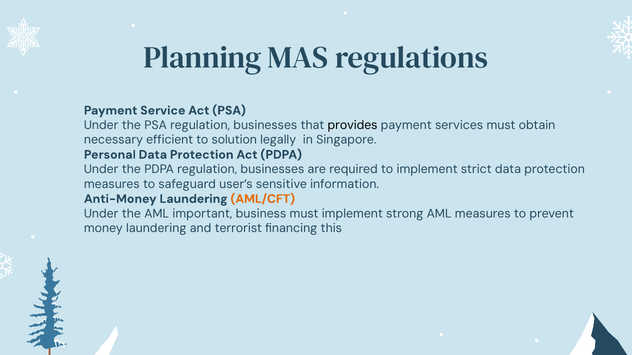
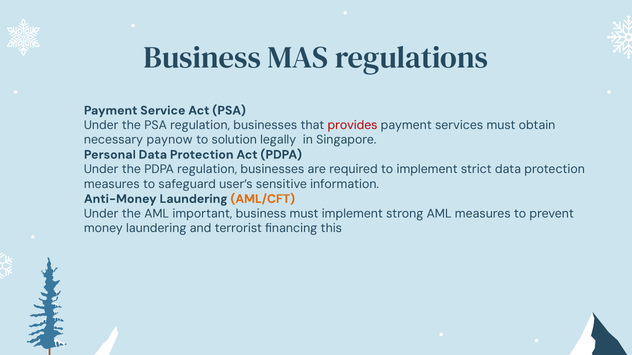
Planning at (203, 58): Planning -> Business
provides colour: black -> red
efficient: efficient -> paynow
